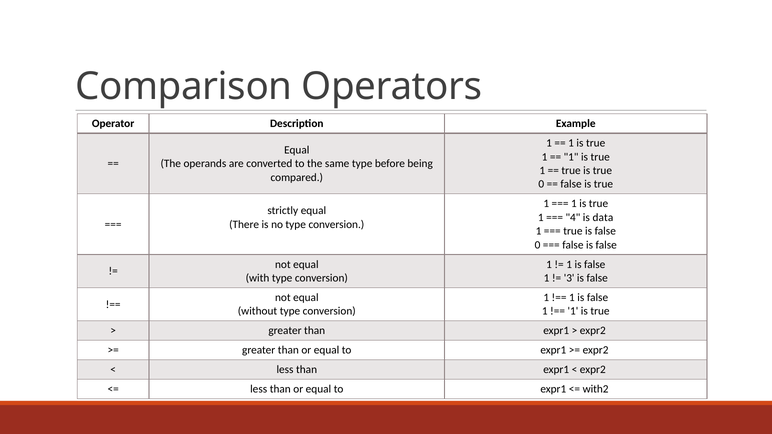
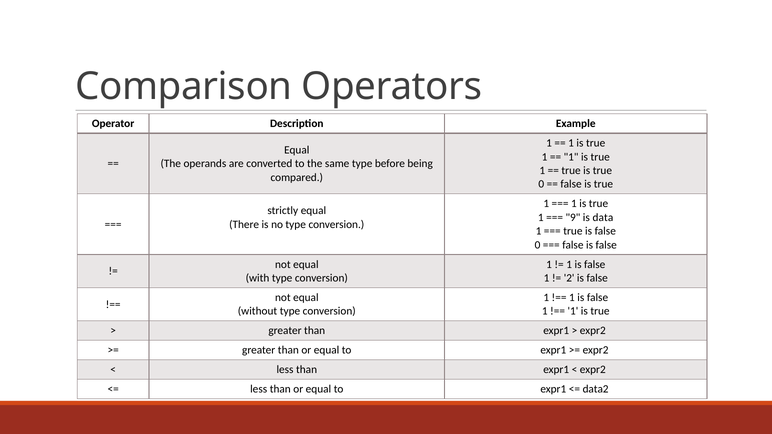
4: 4 -> 9
3: 3 -> 2
with2: with2 -> data2
